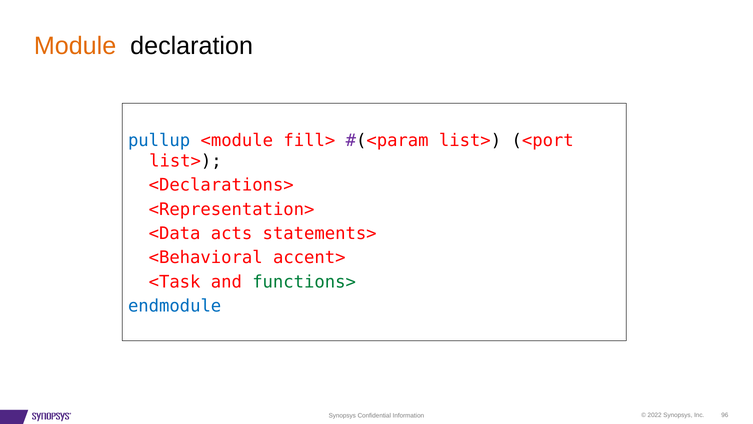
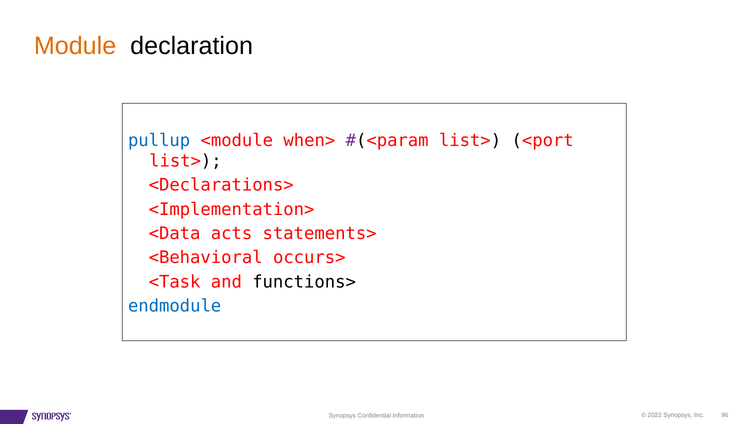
fill>: fill> -> when>
<Representation>: <Representation> -> <Implementation>
accent>: accent> -> occurs>
functions> colour: green -> black
